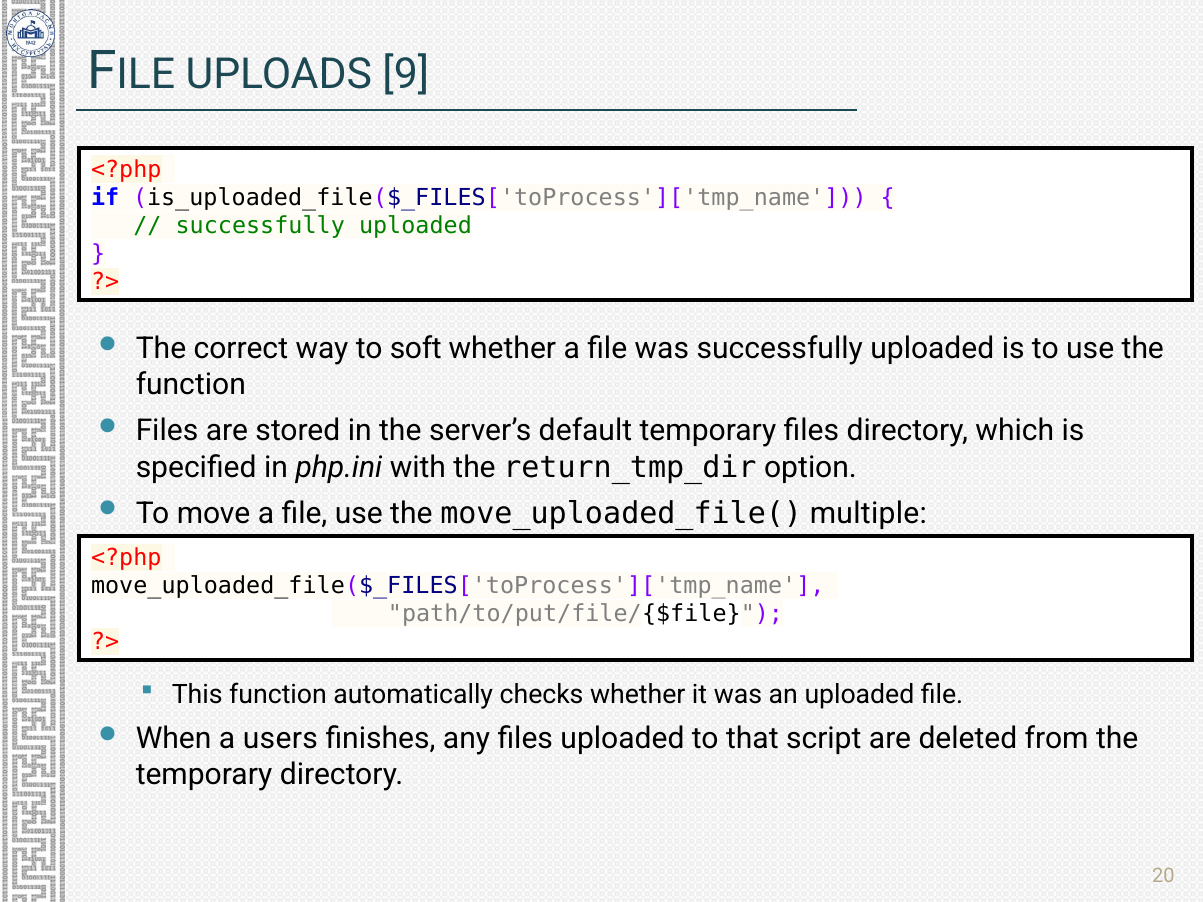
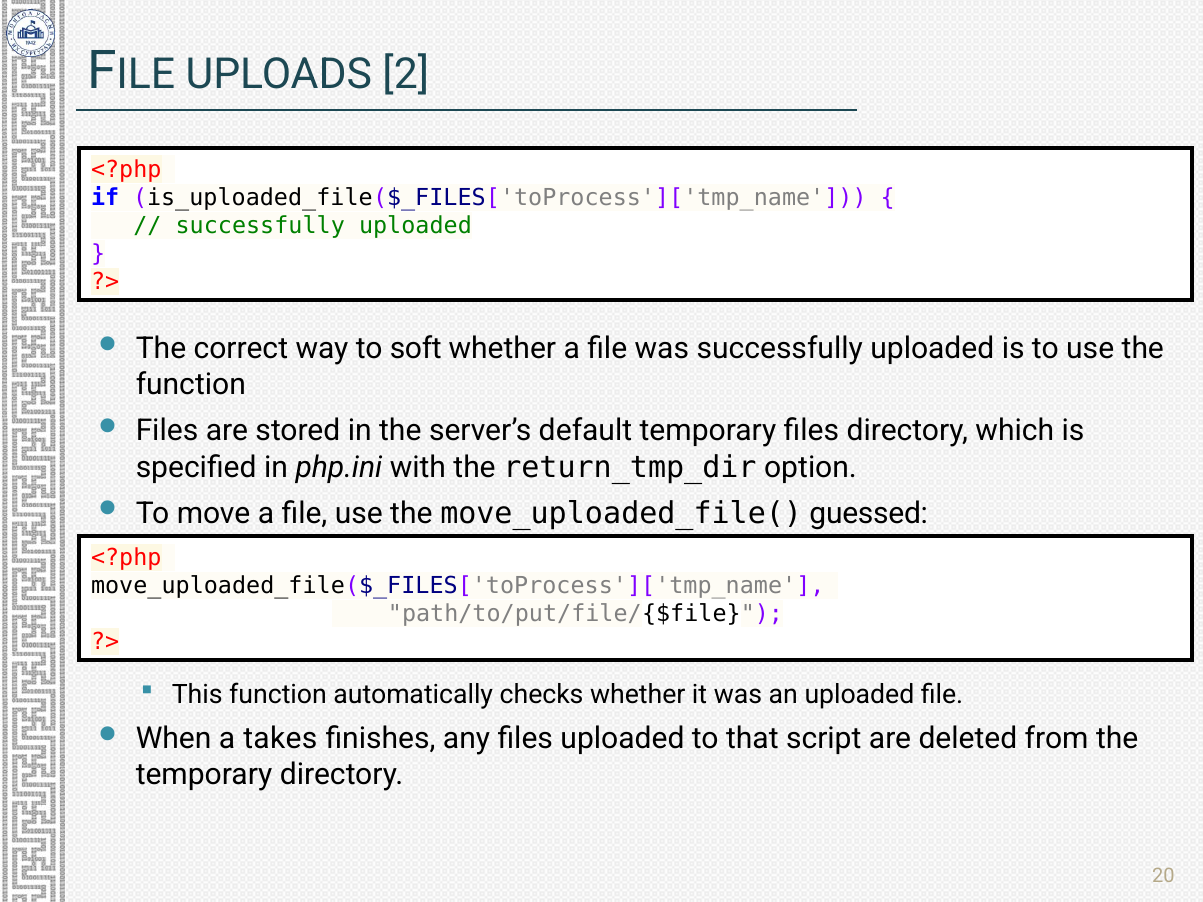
9: 9 -> 2
multiple: multiple -> guessed
users: users -> takes
